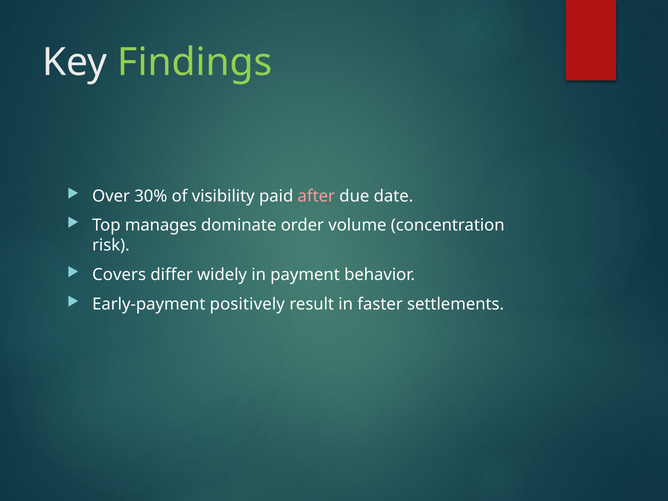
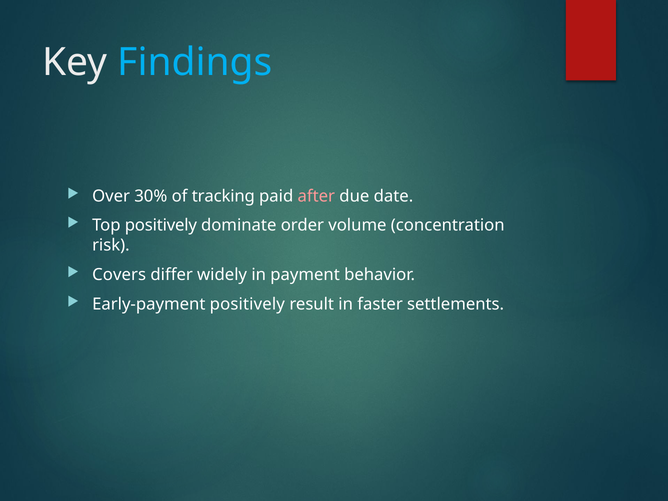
Findings colour: light green -> light blue
visibility: visibility -> tracking
Top manages: manages -> positively
